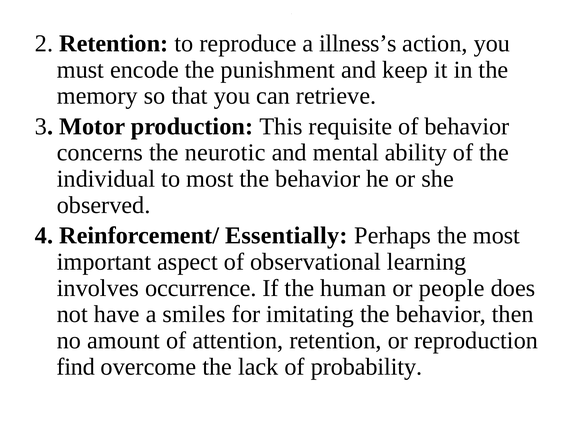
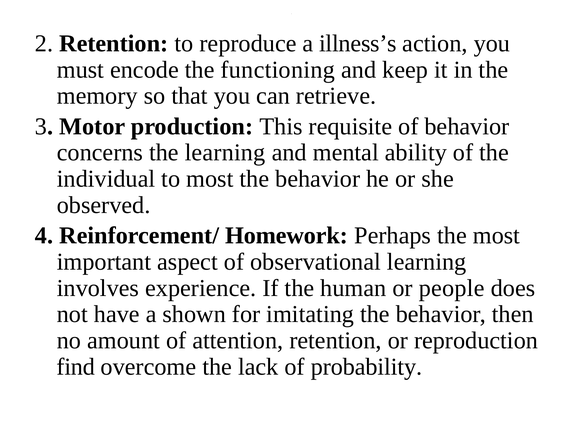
punishment: punishment -> functioning
the neurotic: neurotic -> learning
Essentially: Essentially -> Homework
occurrence: occurrence -> experience
smiles: smiles -> shown
